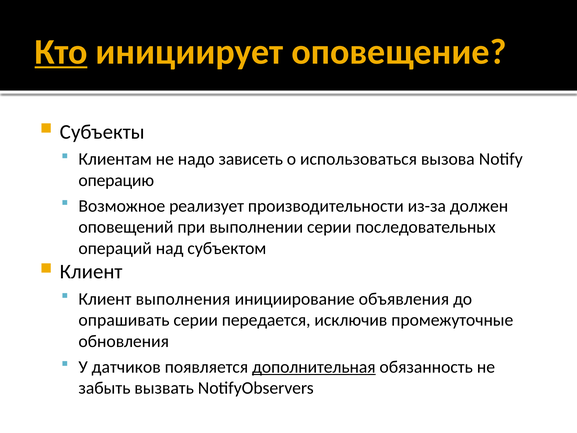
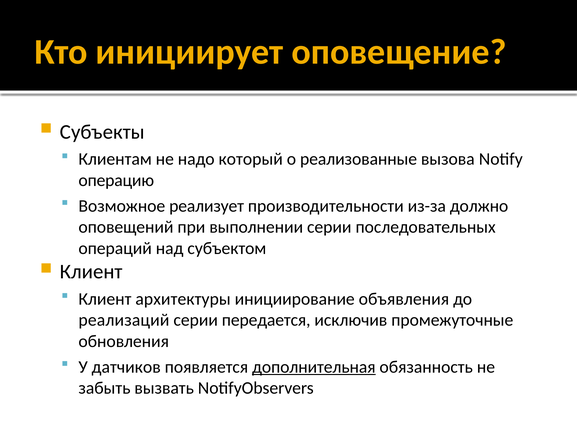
Кто underline: present -> none
зависеть: зависеть -> который
использоваться: использоваться -> реализованные
должен: должен -> должно
выполнения: выполнения -> архитектуры
опрашивать: опрашивать -> реализаций
